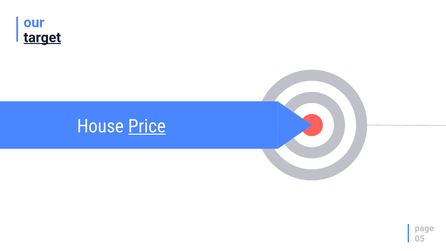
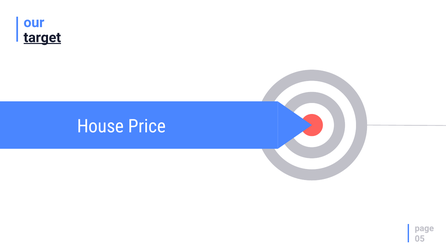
Price underline: present -> none
